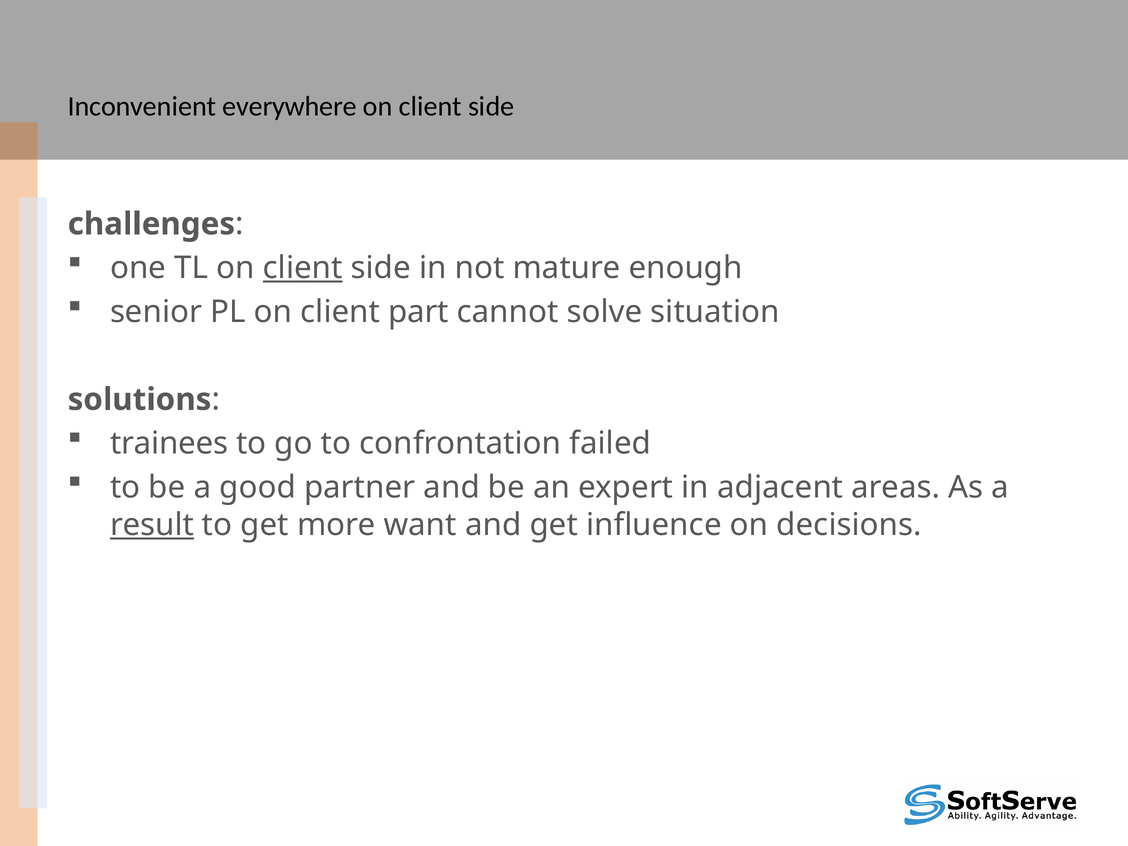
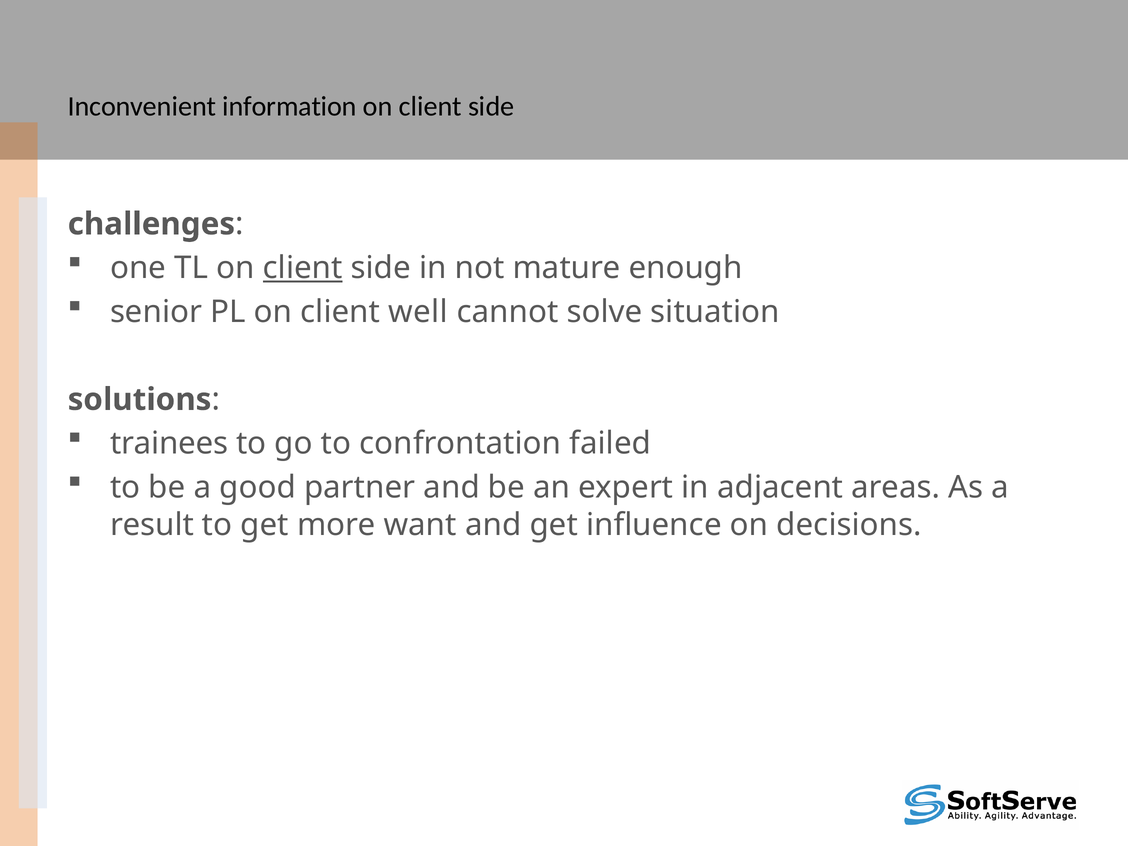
everywhere: everywhere -> information
part: part -> well
result underline: present -> none
